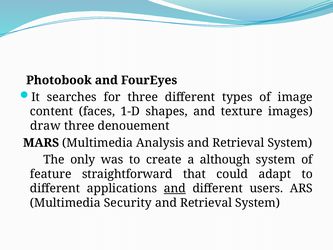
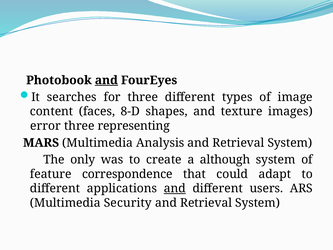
and at (106, 80) underline: none -> present
1-D: 1-D -> 8-D
draw: draw -> error
denouement: denouement -> representing
straightforward: straightforward -> correspondence
